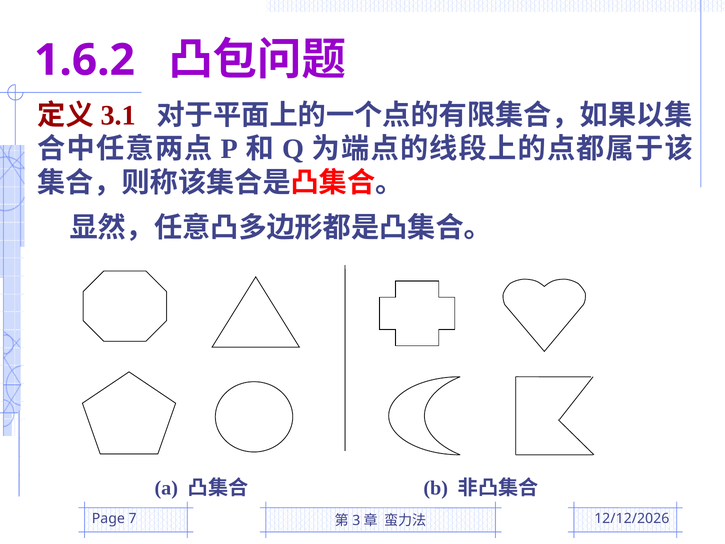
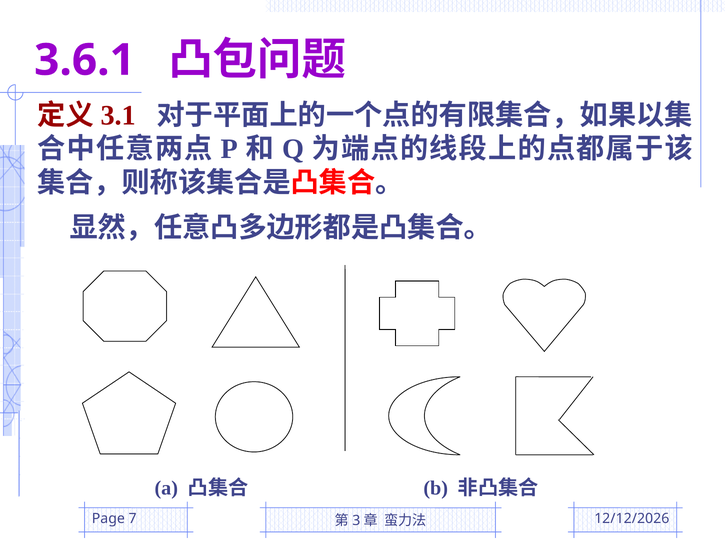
1.6.2: 1.6.2 -> 3.6.1
